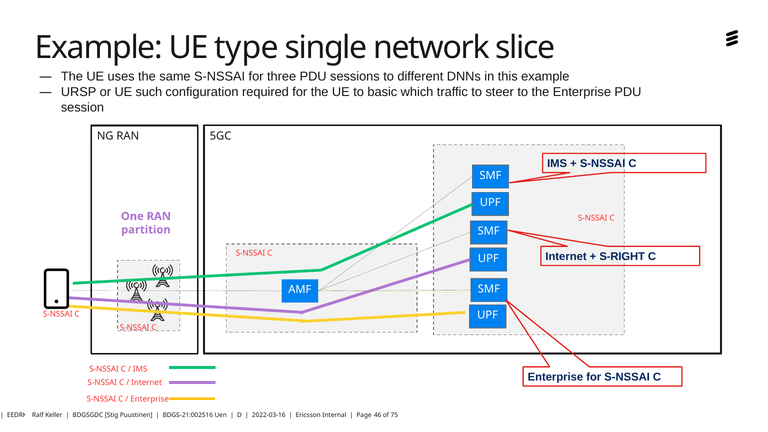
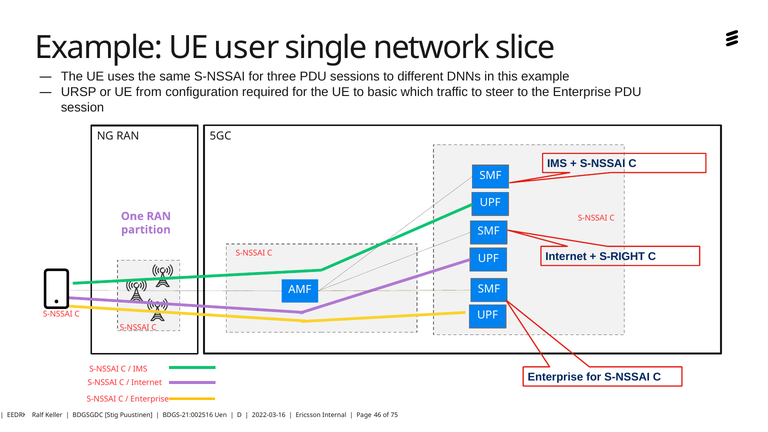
type: type -> user
such: such -> from
